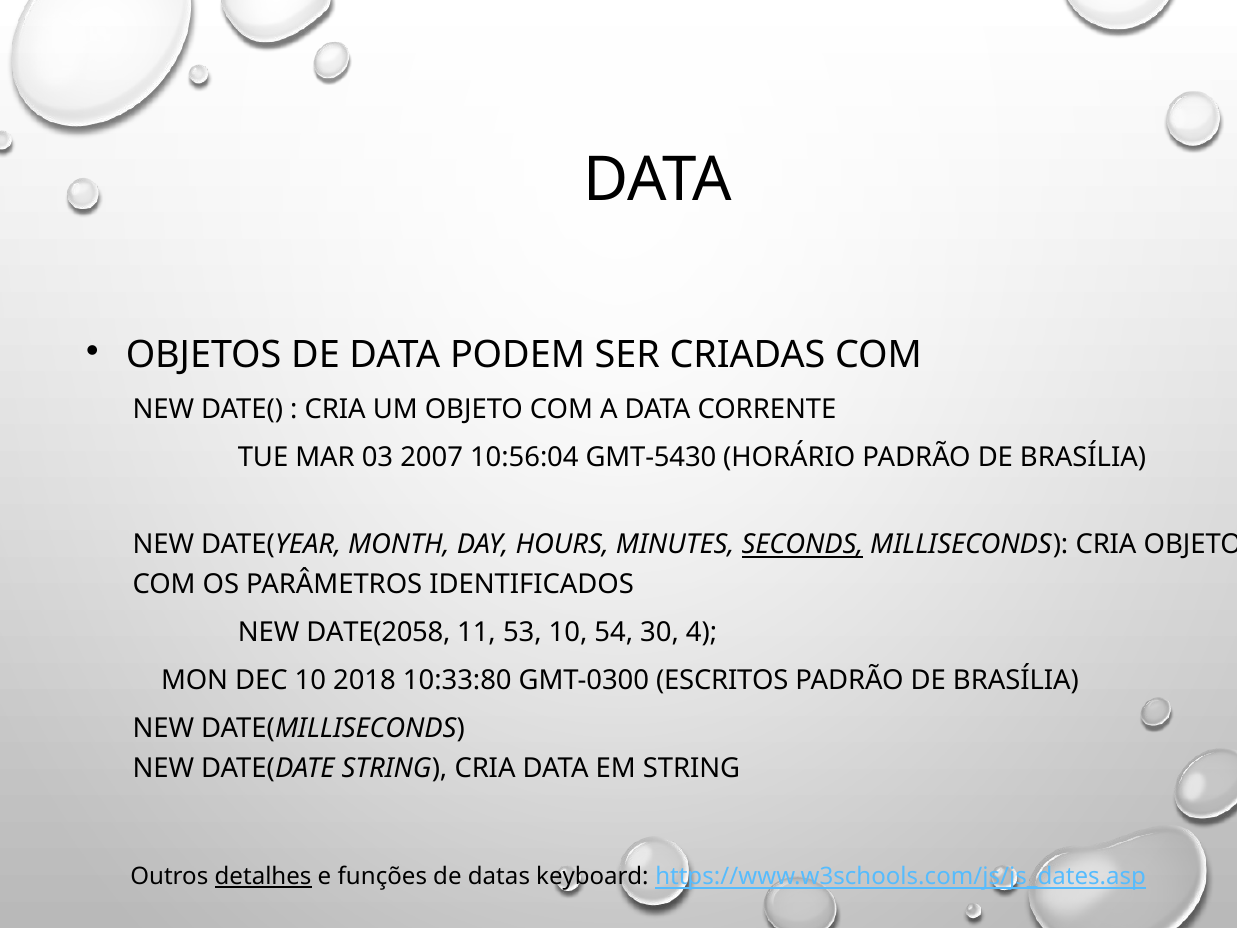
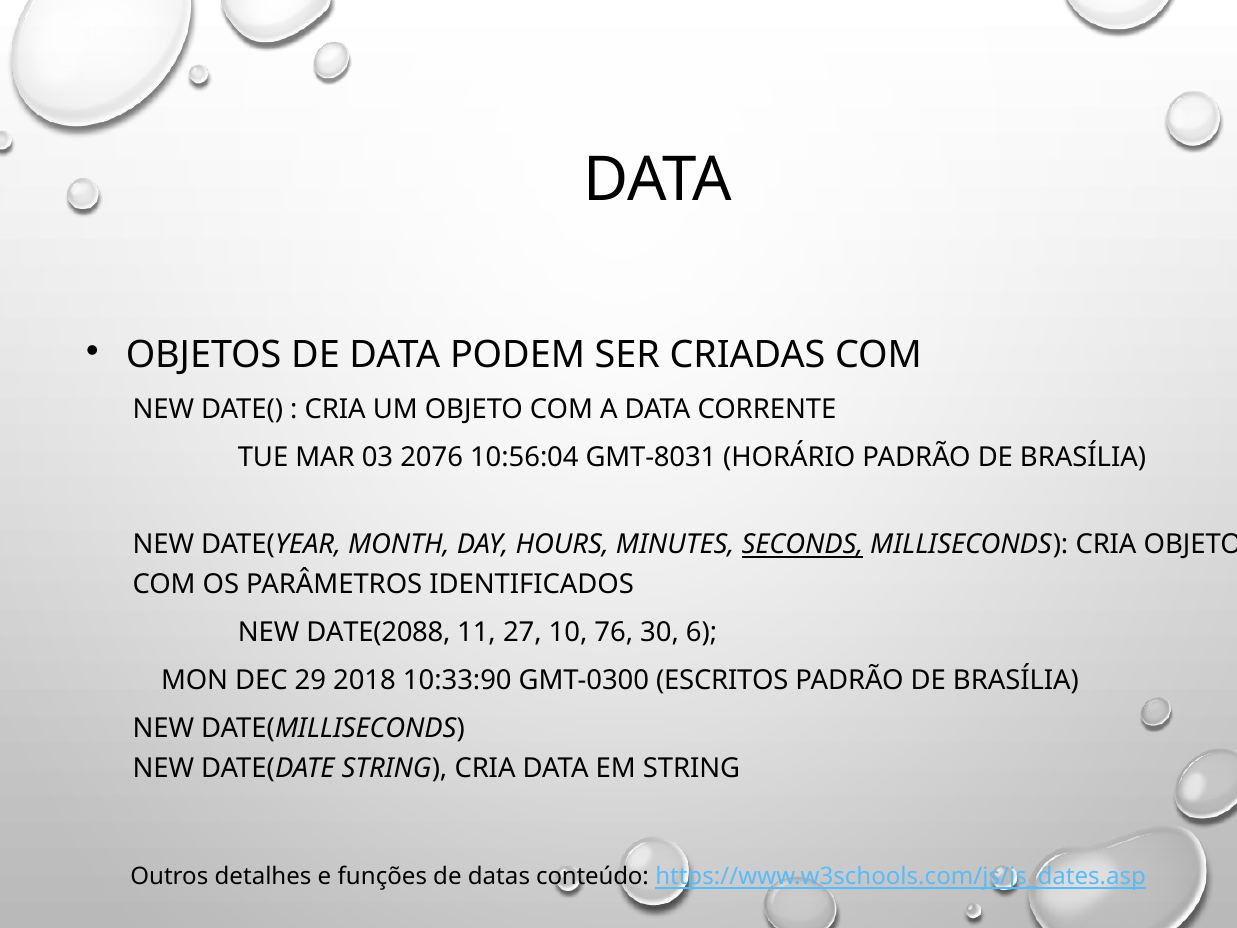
2007: 2007 -> 2076
GMT-5430: GMT-5430 -> GMT-8031
DATE(2058: DATE(2058 -> DATE(2088
53: 53 -> 27
54: 54 -> 76
4: 4 -> 6
DEC 10: 10 -> 29
10:33:80: 10:33:80 -> 10:33:90
detalhes underline: present -> none
keyboard: keyboard -> conteúdo
